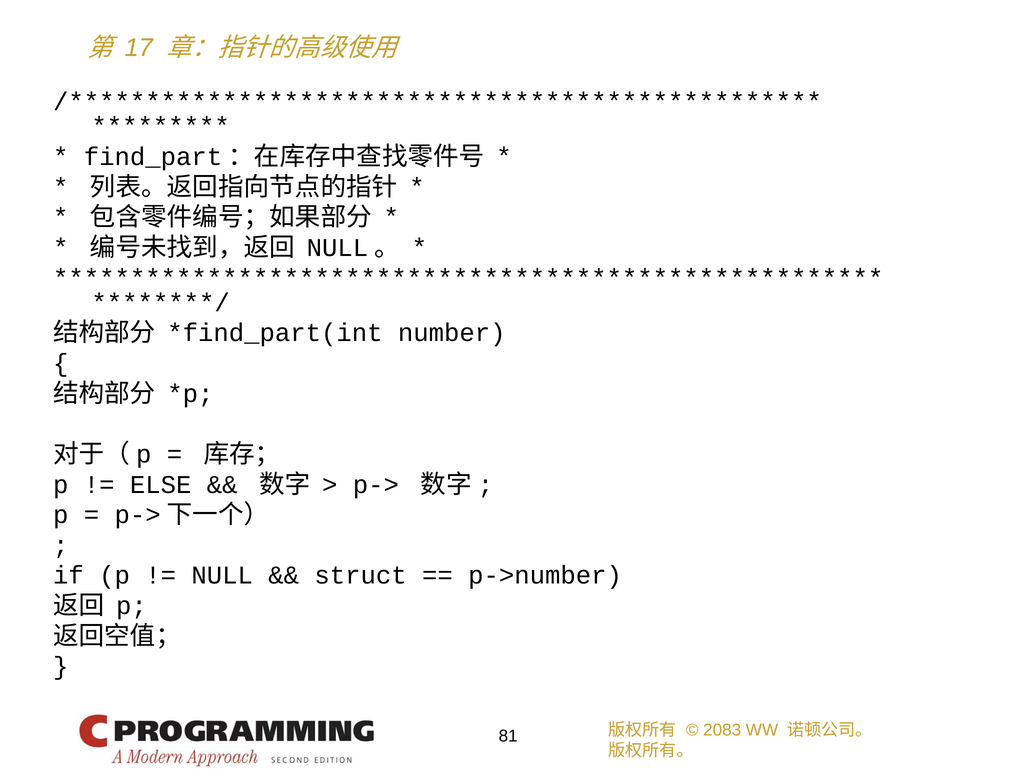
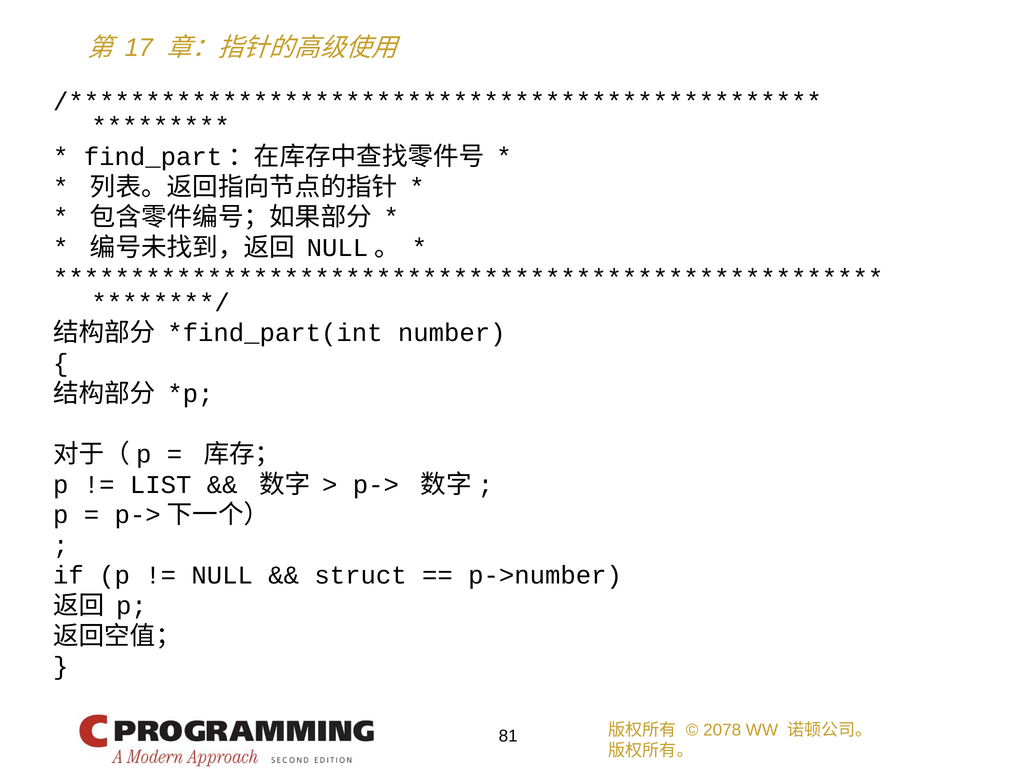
ELSE: ELSE -> LIST
2083: 2083 -> 2078
